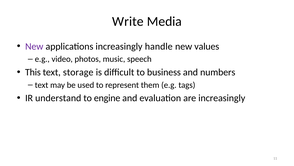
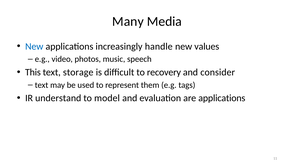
Write: Write -> Many
New at (34, 46) colour: purple -> blue
business: business -> recovery
numbers: numbers -> consider
engine: engine -> model
are increasingly: increasingly -> applications
